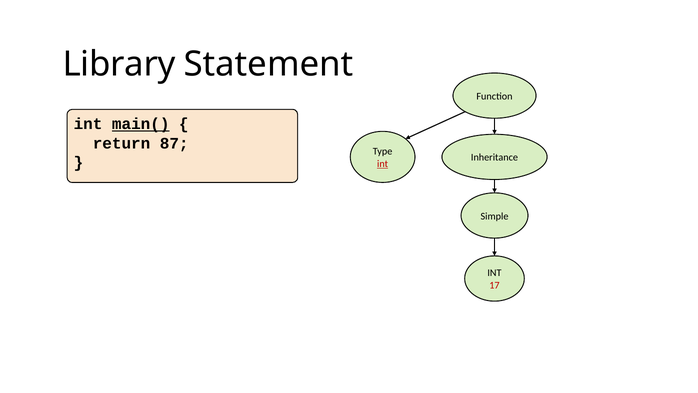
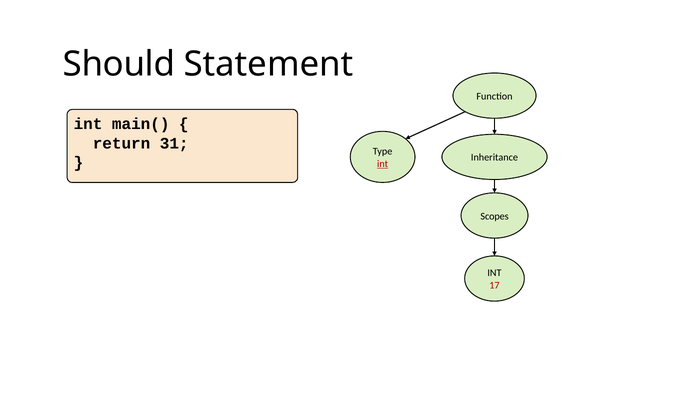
Library: Library -> Should
main( underline: present -> none
87: 87 -> 31
Simple: Simple -> Scopes
